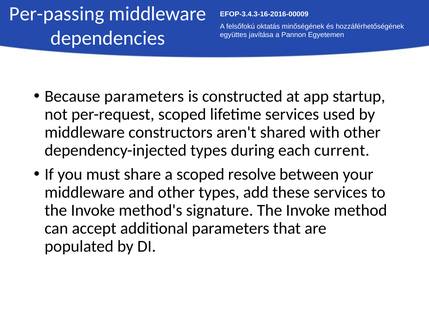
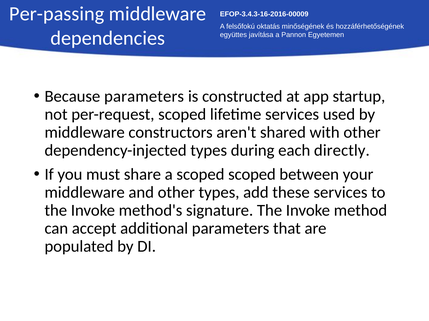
current: current -> directly
scoped resolve: resolve -> scoped
